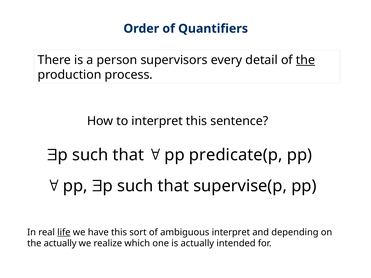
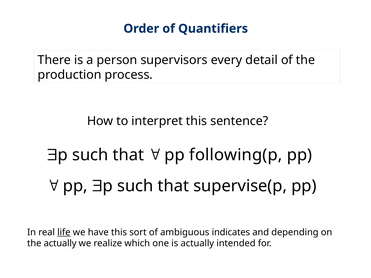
the at (306, 60) underline: present -> none
predicate(p: predicate(p -> following(p
ambiguous interpret: interpret -> indicates
